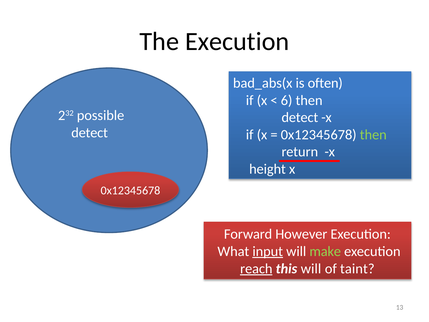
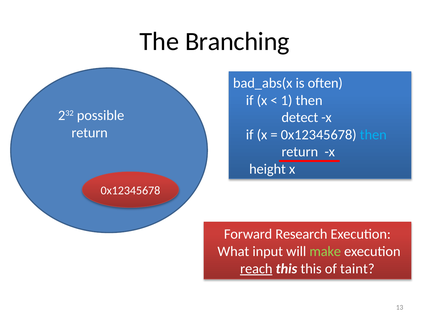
The Execution: Execution -> Branching
6: 6 -> 1
detect at (90, 133): detect -> return
then at (373, 135) colour: light green -> light blue
However: However -> Research
input underline: present -> none
this will: will -> this
